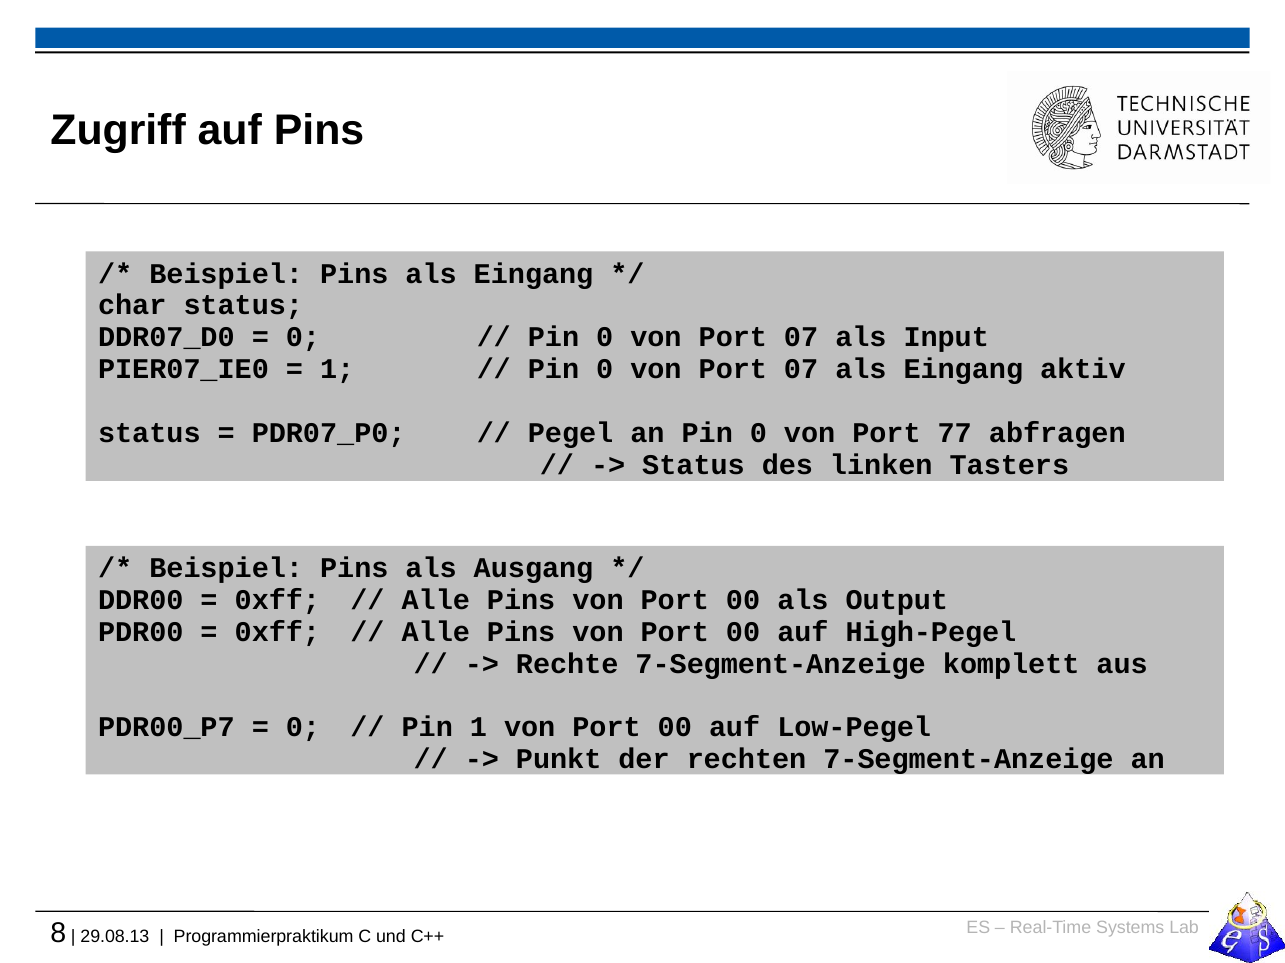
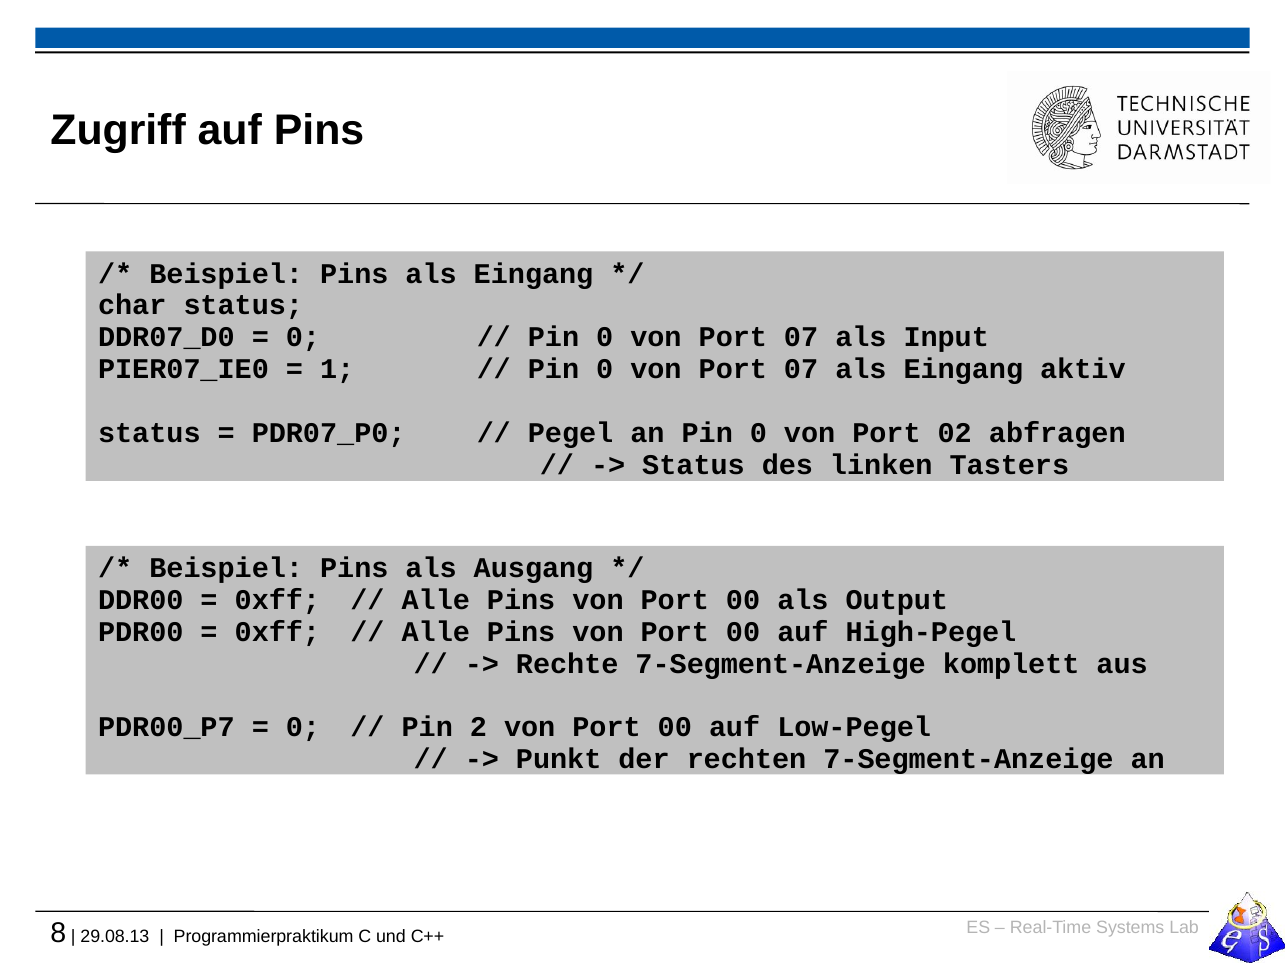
77: 77 -> 02
Pin 1: 1 -> 2
